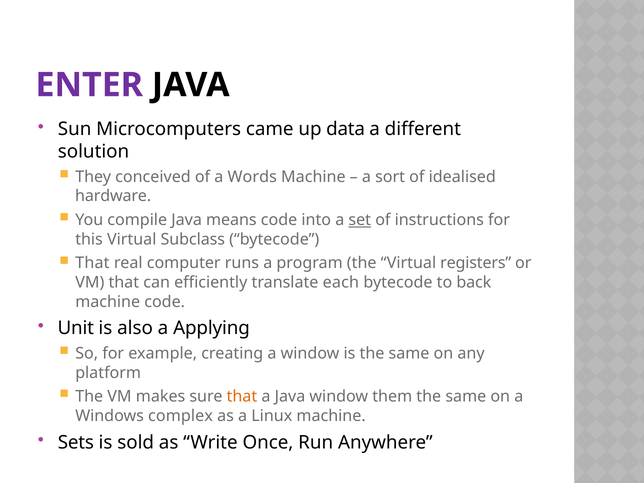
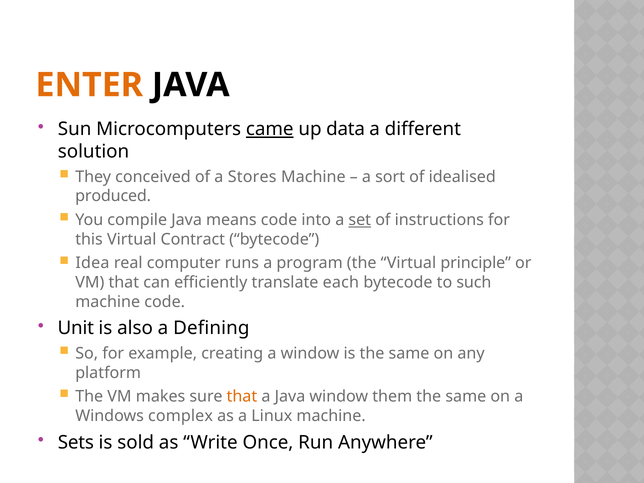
ENTER colour: purple -> orange
came underline: none -> present
Words: Words -> Stores
hardware: hardware -> produced
Subclass: Subclass -> Contract
That at (92, 263): That -> Idea
registers: registers -> principle
back: back -> such
Applying: Applying -> Defining
